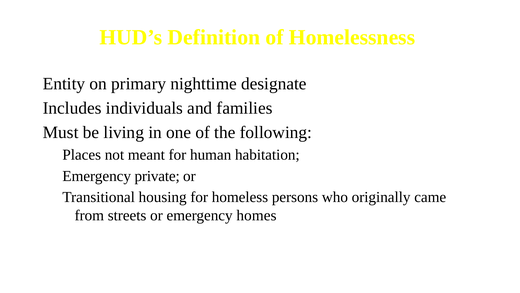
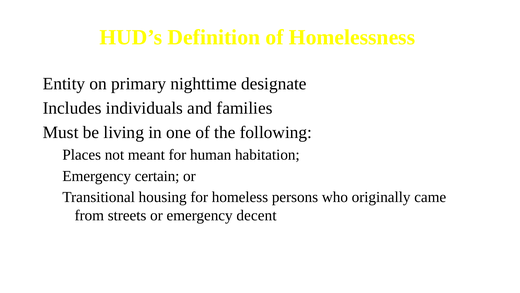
private: private -> certain
homes: homes -> decent
